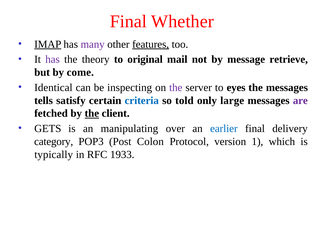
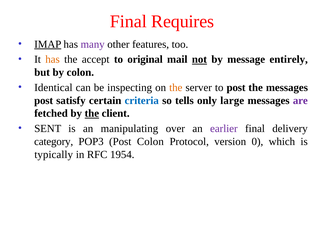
Whether: Whether -> Requires
features underline: present -> none
has at (53, 59) colour: purple -> orange
theory: theory -> accept
not underline: none -> present
retrieve: retrieve -> entirely
by come: come -> colon
the at (176, 87) colour: purple -> orange
to eyes: eyes -> post
tells at (44, 100): tells -> post
told: told -> tells
GETS: GETS -> SENT
earlier colour: blue -> purple
1: 1 -> 0
1933: 1933 -> 1954
